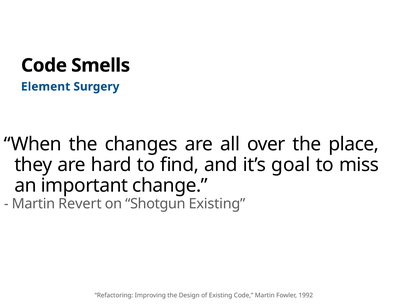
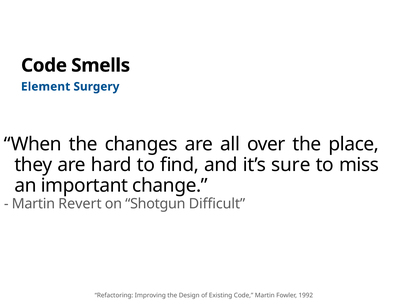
goal: goal -> sure
Shotgun Existing: Existing -> Difficult
